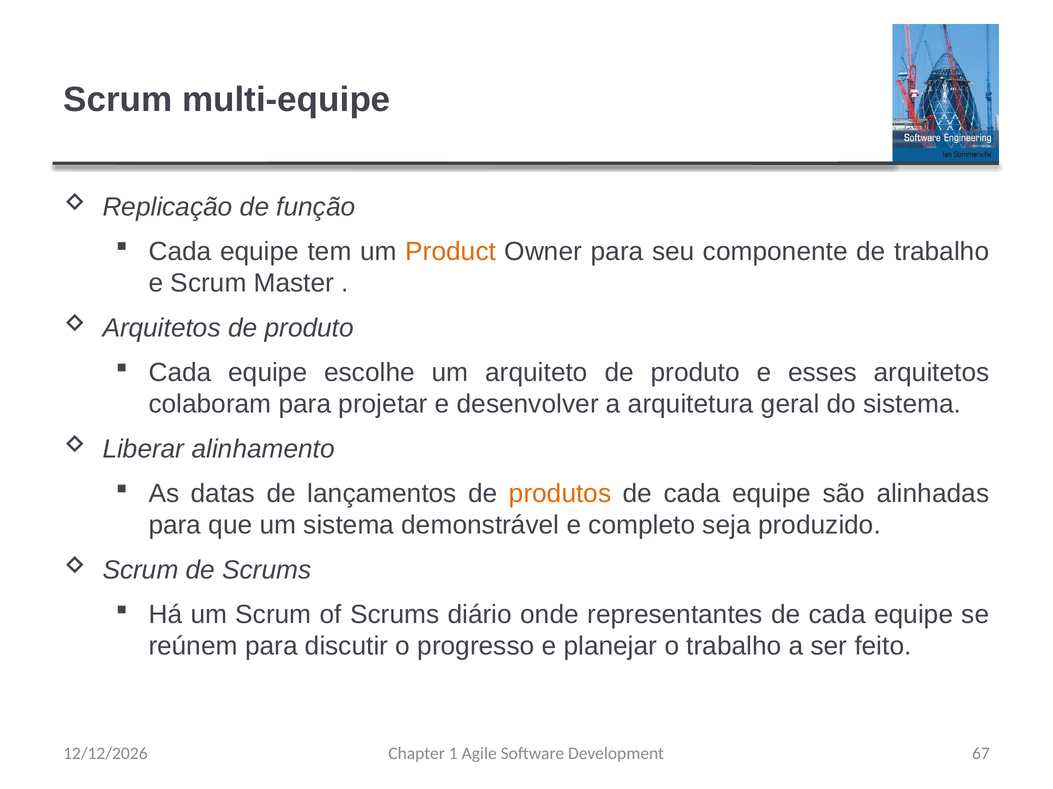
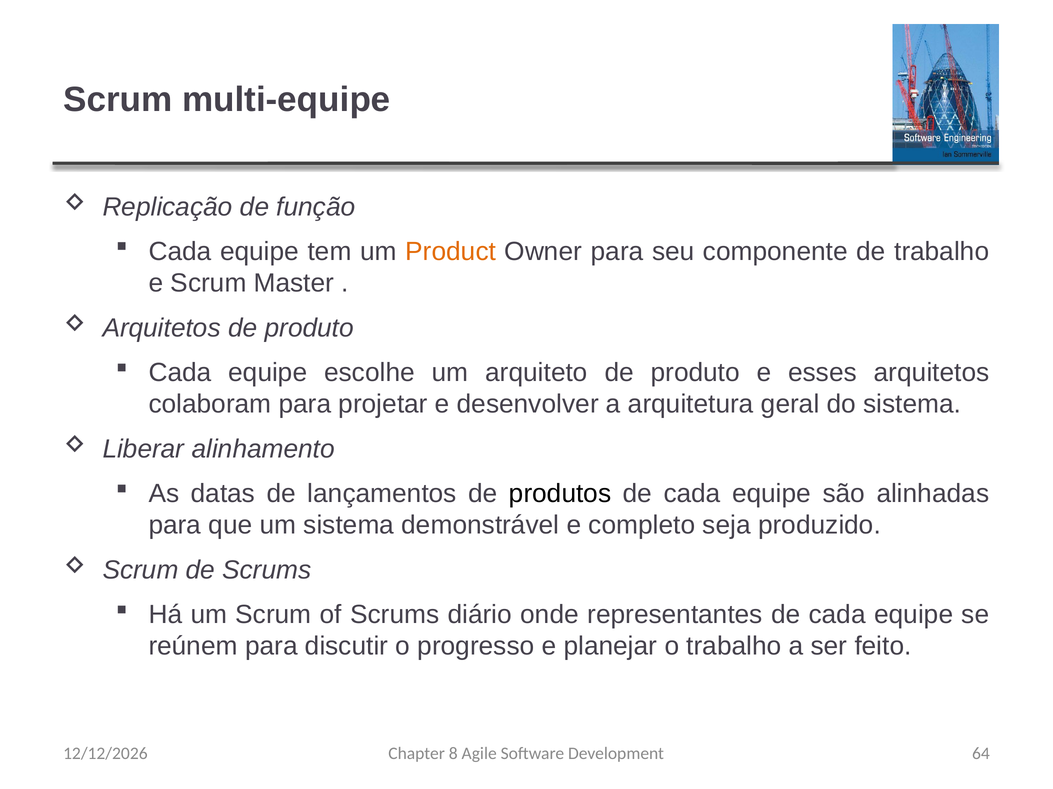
produtos colour: orange -> black
1: 1 -> 8
67: 67 -> 64
